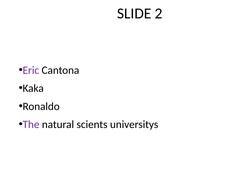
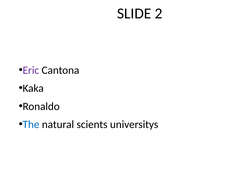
The colour: purple -> blue
